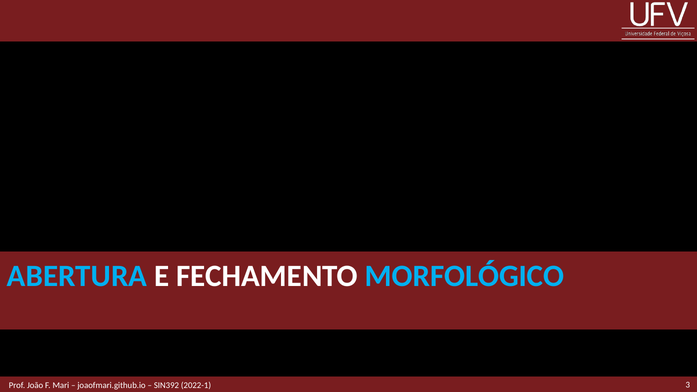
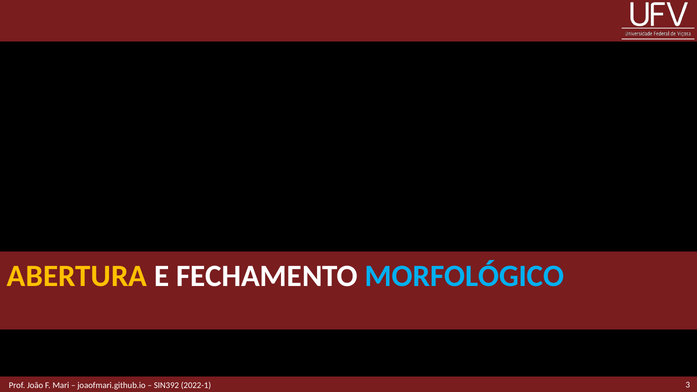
ABERTURA colour: light blue -> yellow
